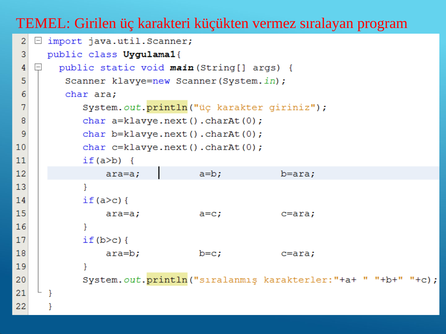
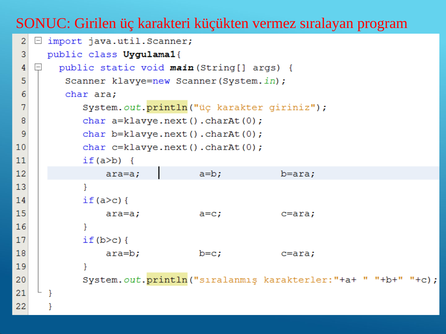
TEMEL: TEMEL -> SONUC
